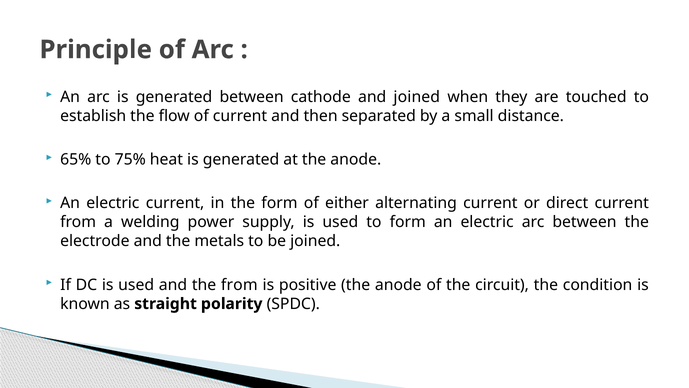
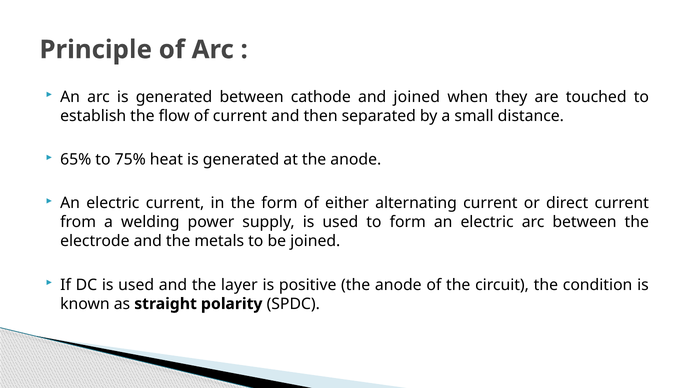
the from: from -> layer
